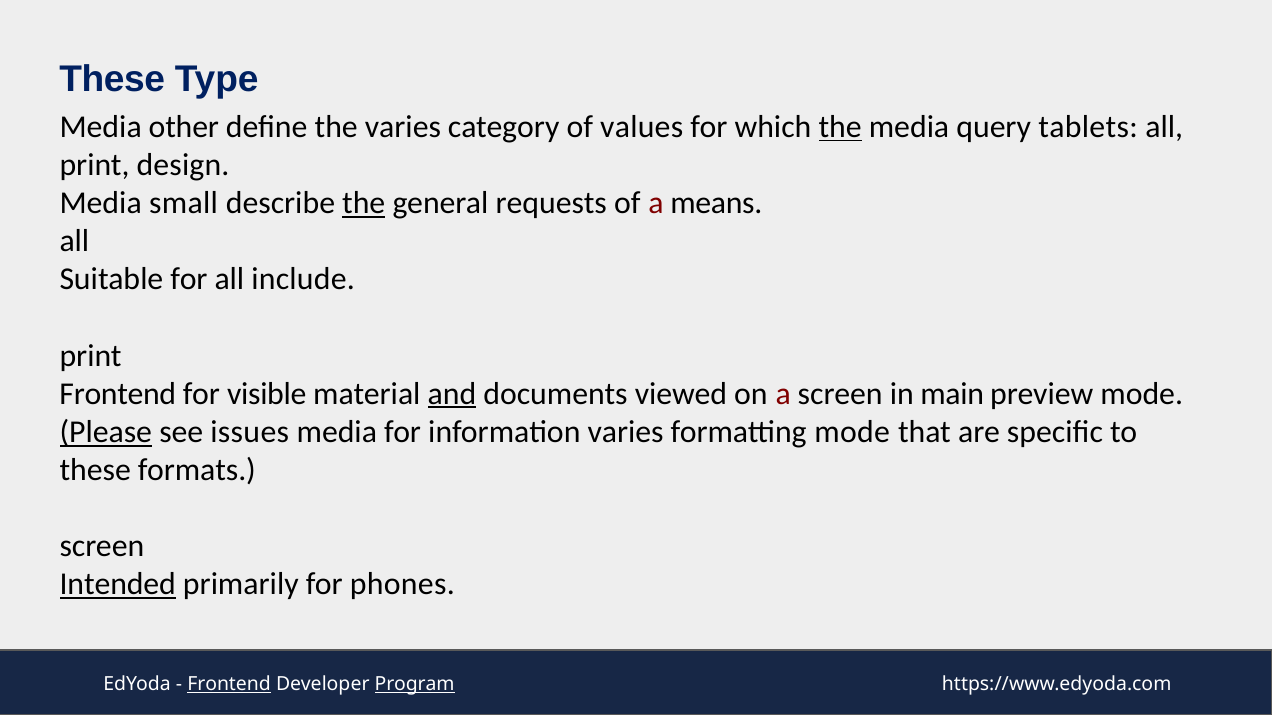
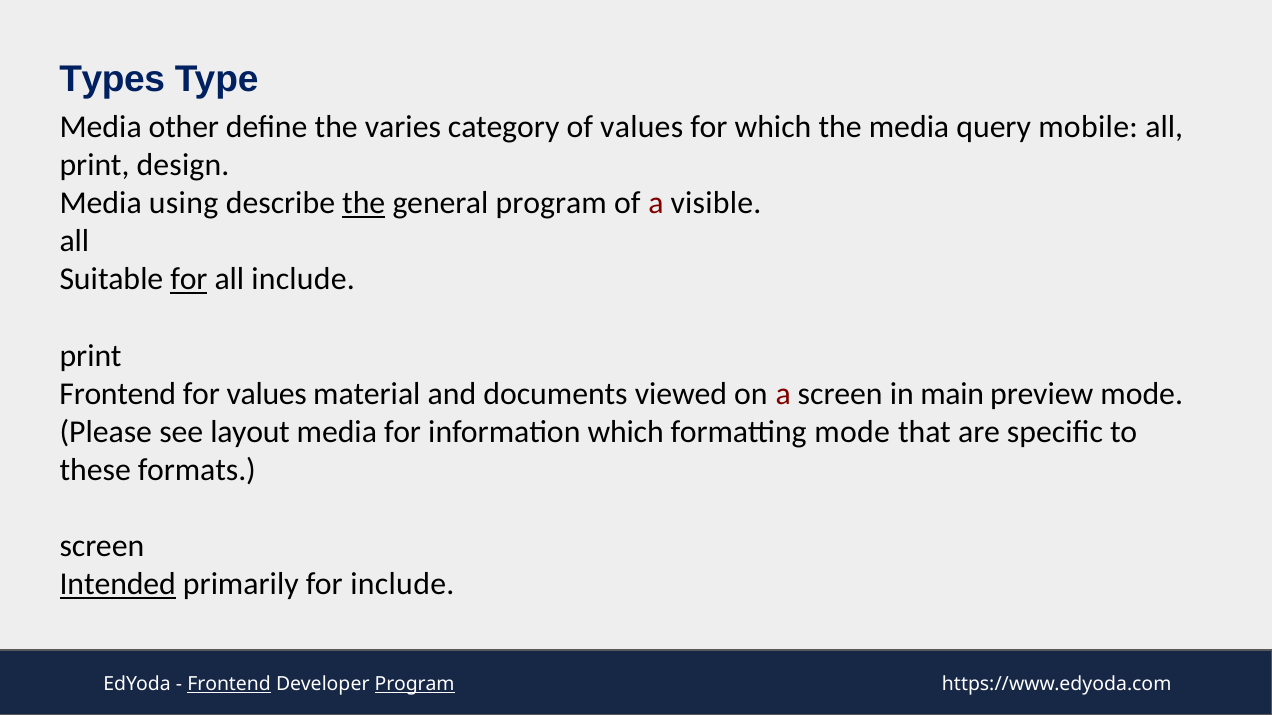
These at (112, 79): These -> Types
the at (840, 127) underline: present -> none
tablets: tablets -> mobile
small: small -> using
general requests: requests -> program
means: means -> visible
for at (189, 280) underline: none -> present
for visible: visible -> values
and underline: present -> none
Please underline: present -> none
issues: issues -> layout
information varies: varies -> which
for phones: phones -> include
